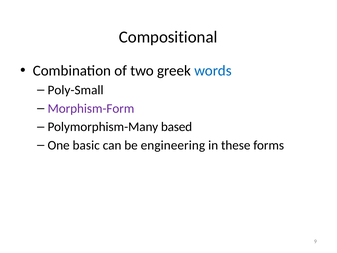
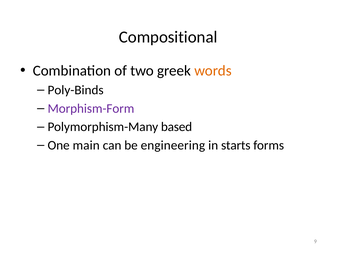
words colour: blue -> orange
Poly-Small: Poly-Small -> Poly-Binds
basic: basic -> main
these: these -> starts
